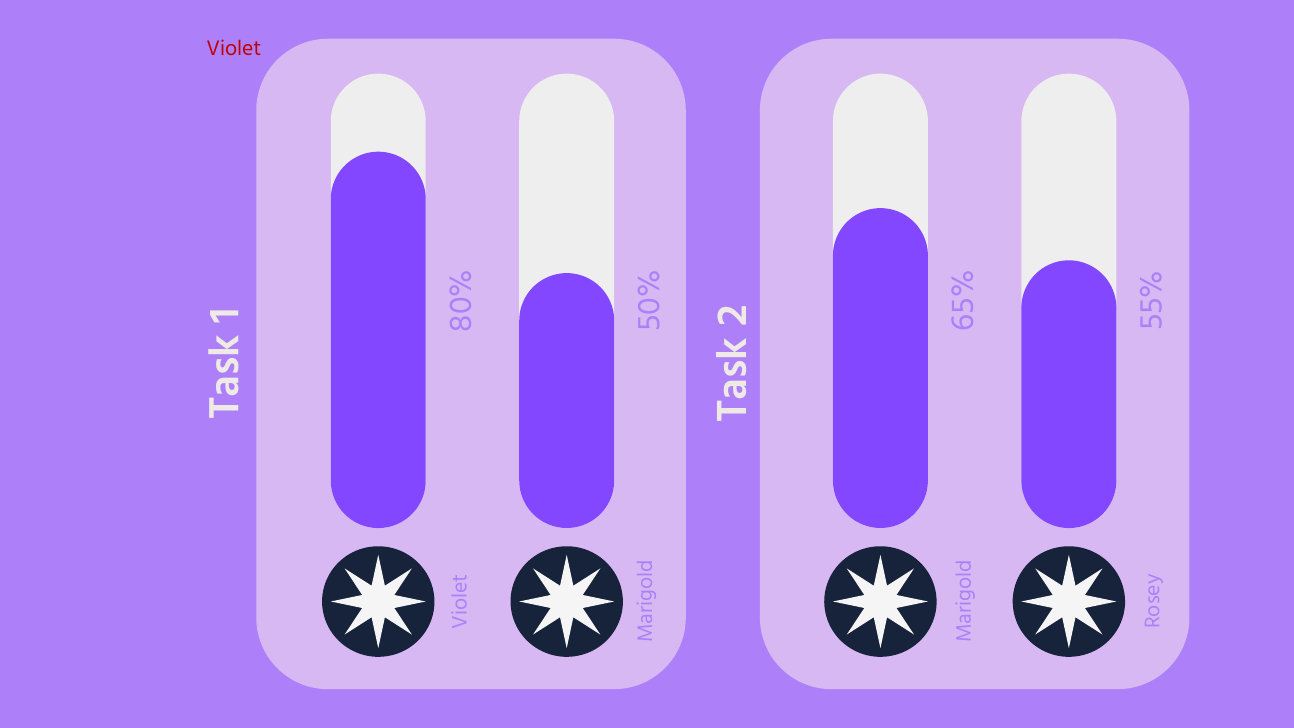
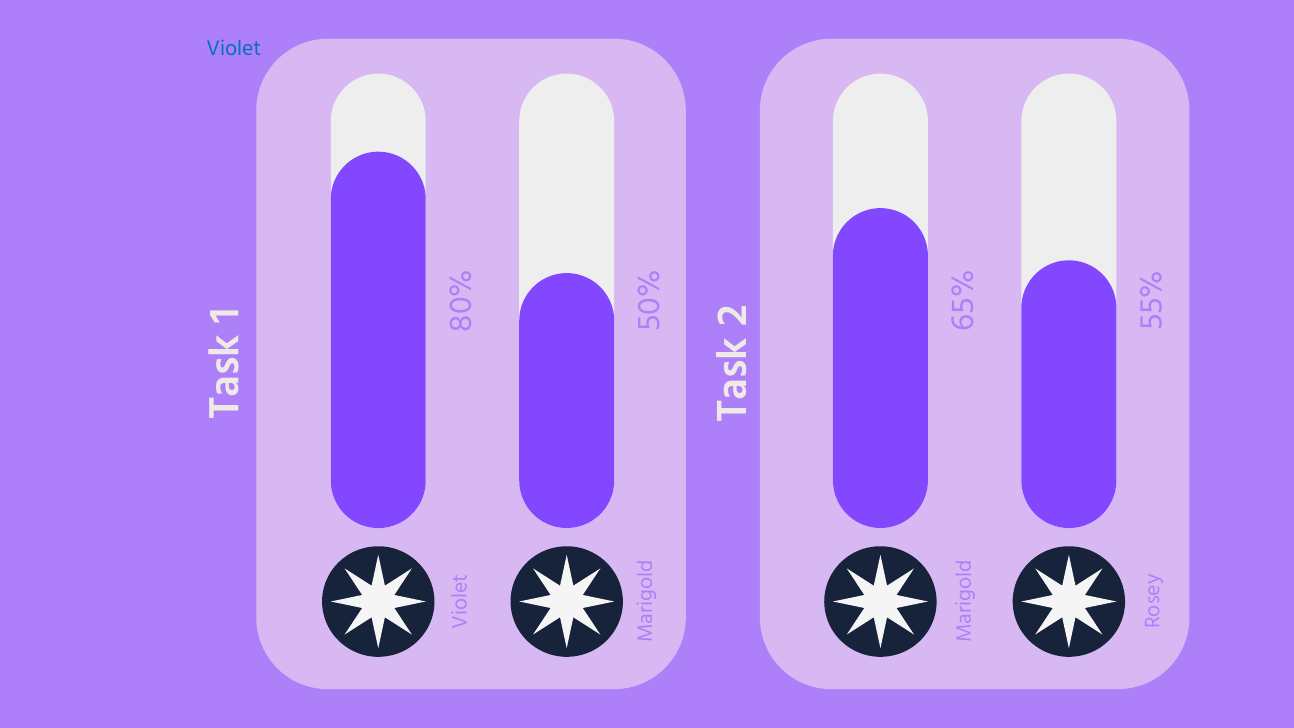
Violet colour: red -> blue
